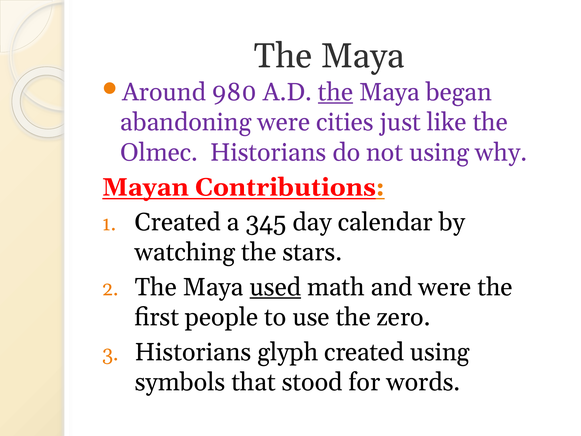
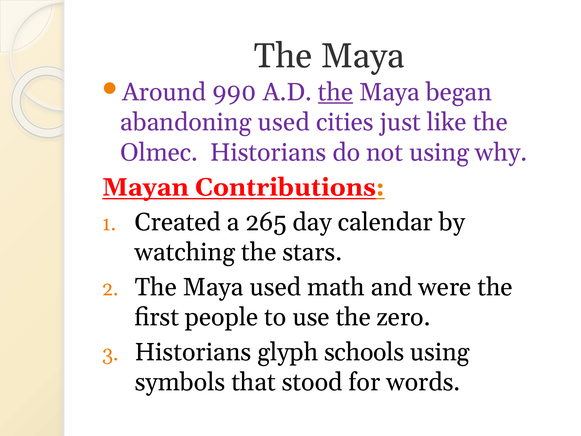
980: 980 -> 990
abandoning were: were -> used
345: 345 -> 265
used at (275, 287) underline: present -> none
glyph created: created -> schools
